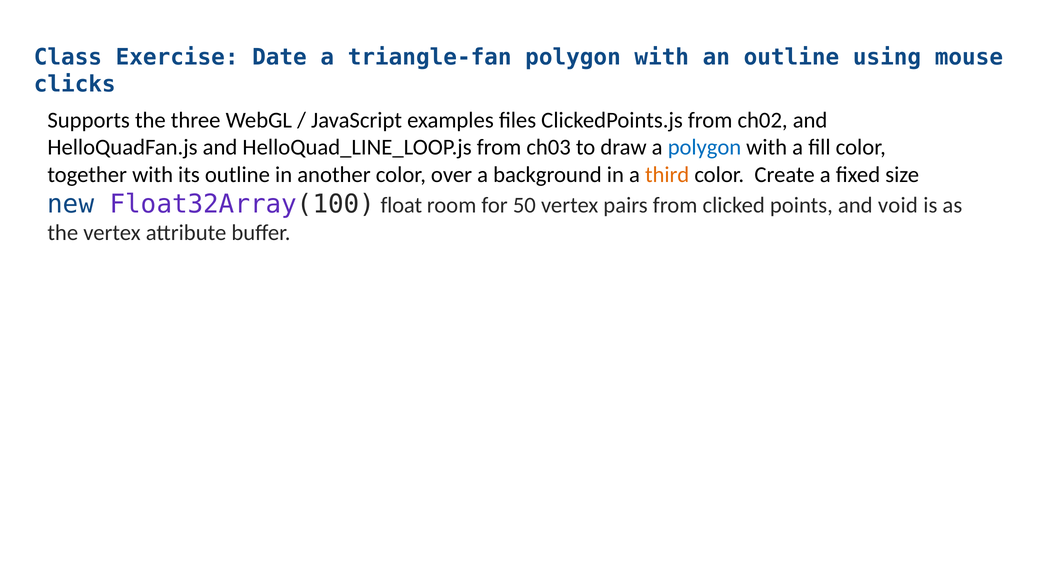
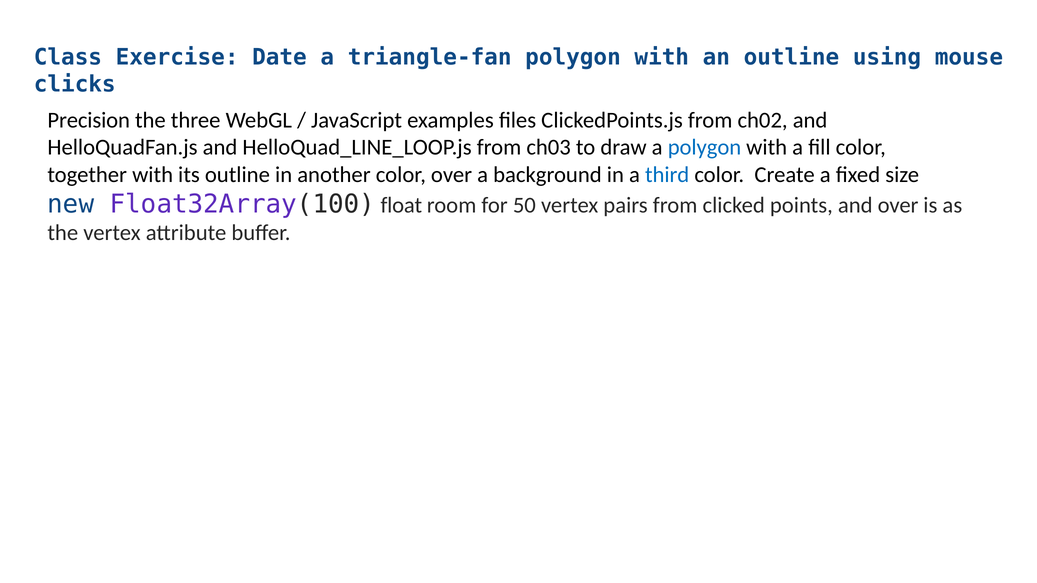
Supports: Supports -> Precision
third colour: orange -> blue
and void: void -> over
